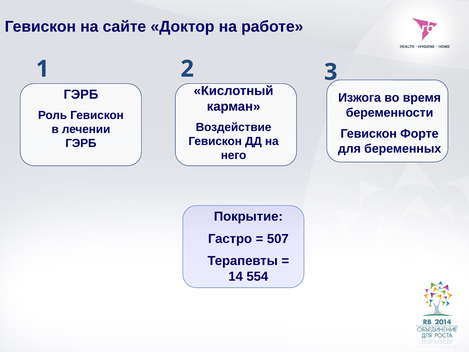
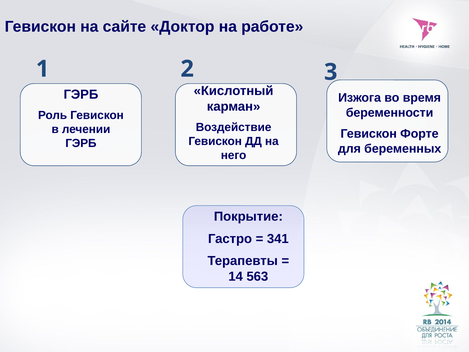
507: 507 -> 341
554: 554 -> 563
